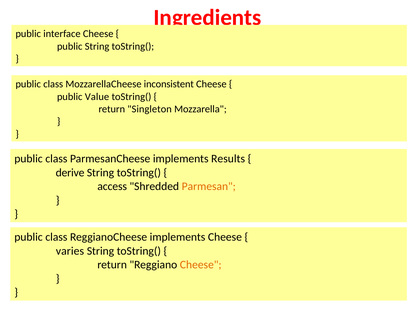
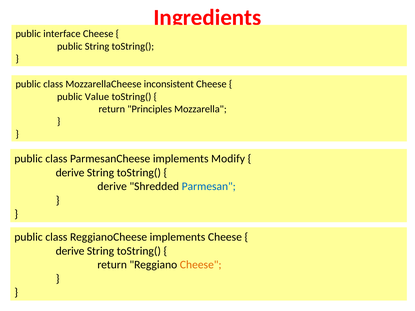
Singleton: Singleton -> Principles
Results: Results -> Modify
access at (112, 187): access -> derive
Parmesan colour: orange -> blue
varies at (70, 251): varies -> derive
